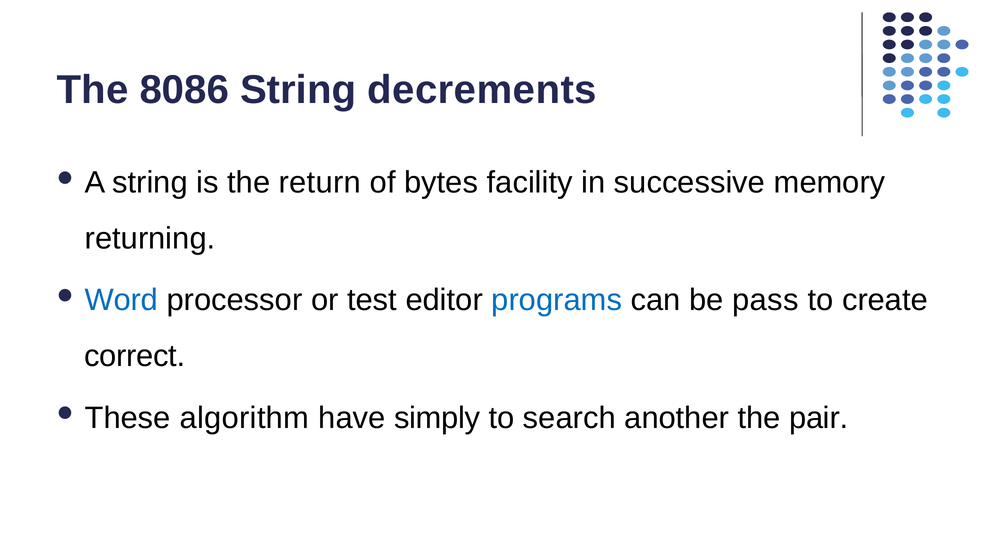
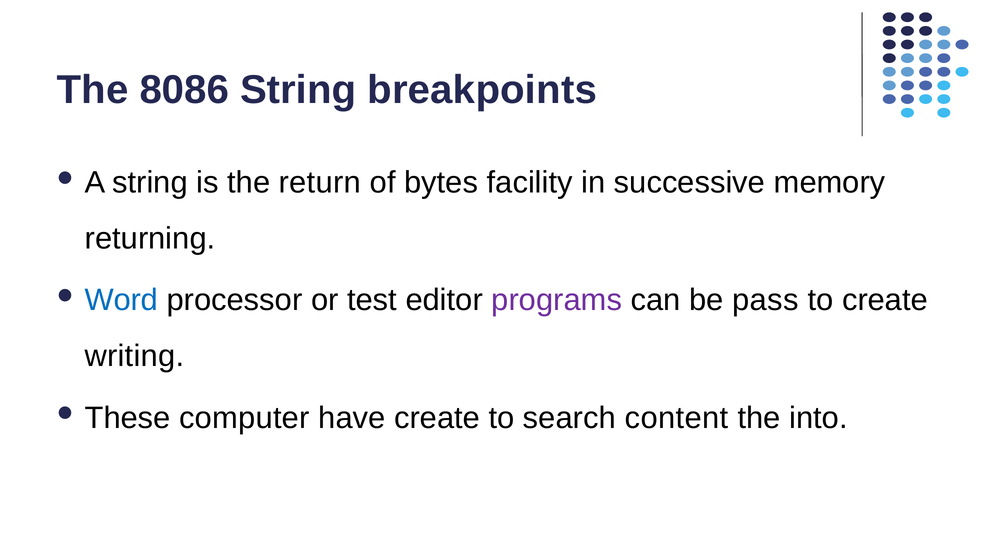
decrements: decrements -> breakpoints
programs colour: blue -> purple
correct: correct -> writing
algorithm: algorithm -> computer
have simply: simply -> create
another: another -> content
pair: pair -> into
